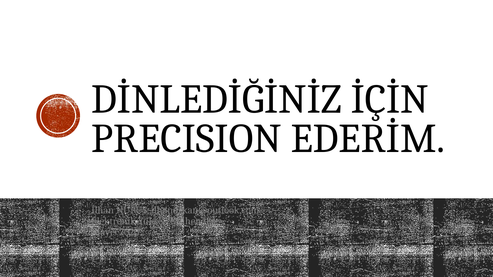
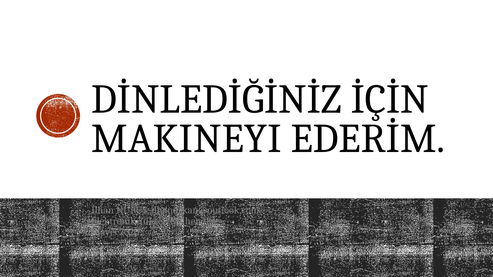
PRECISION: PRECISION -> MAKINEYI
